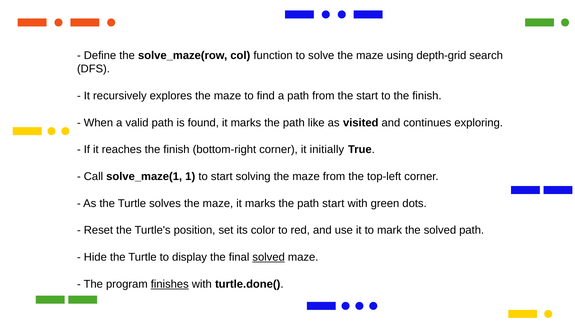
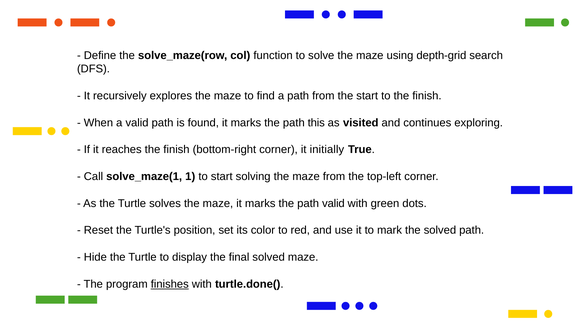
like: like -> this
path start: start -> valid
solved at (269, 257) underline: present -> none
